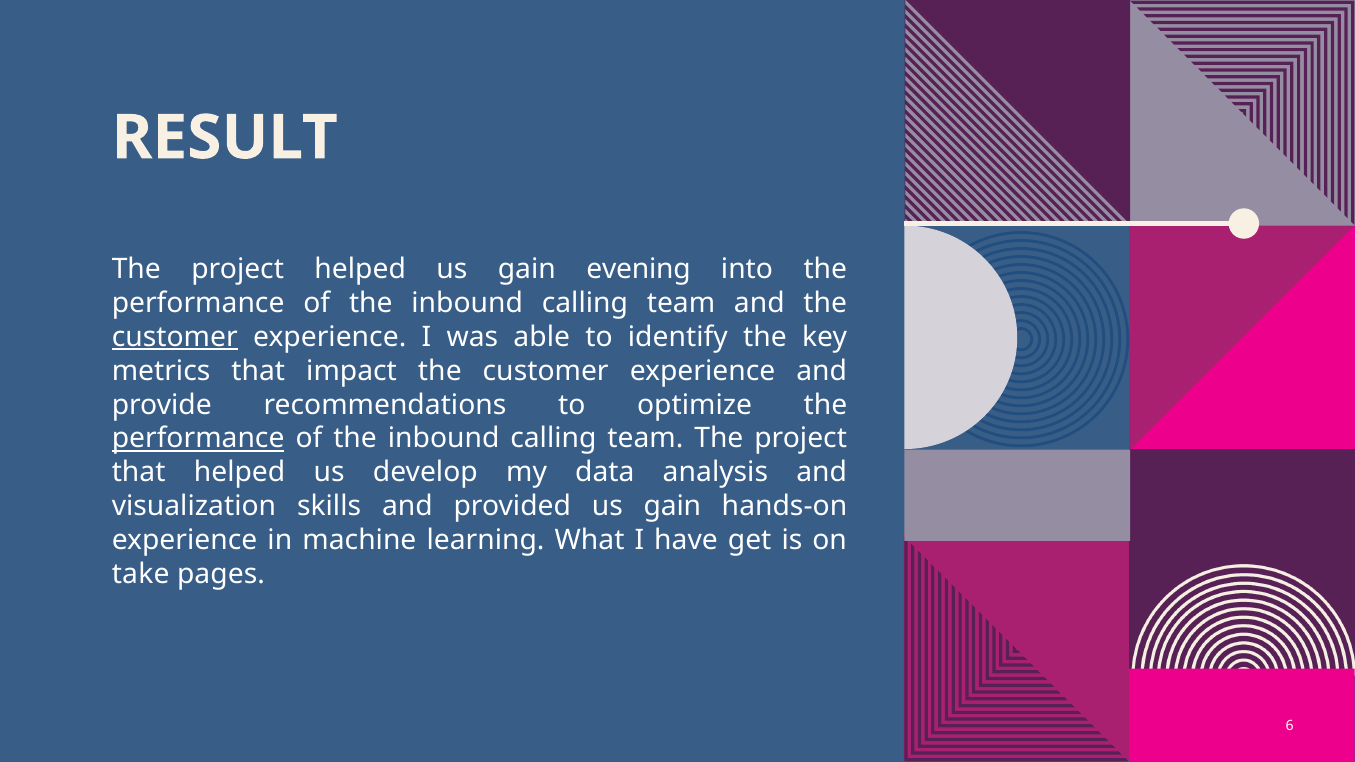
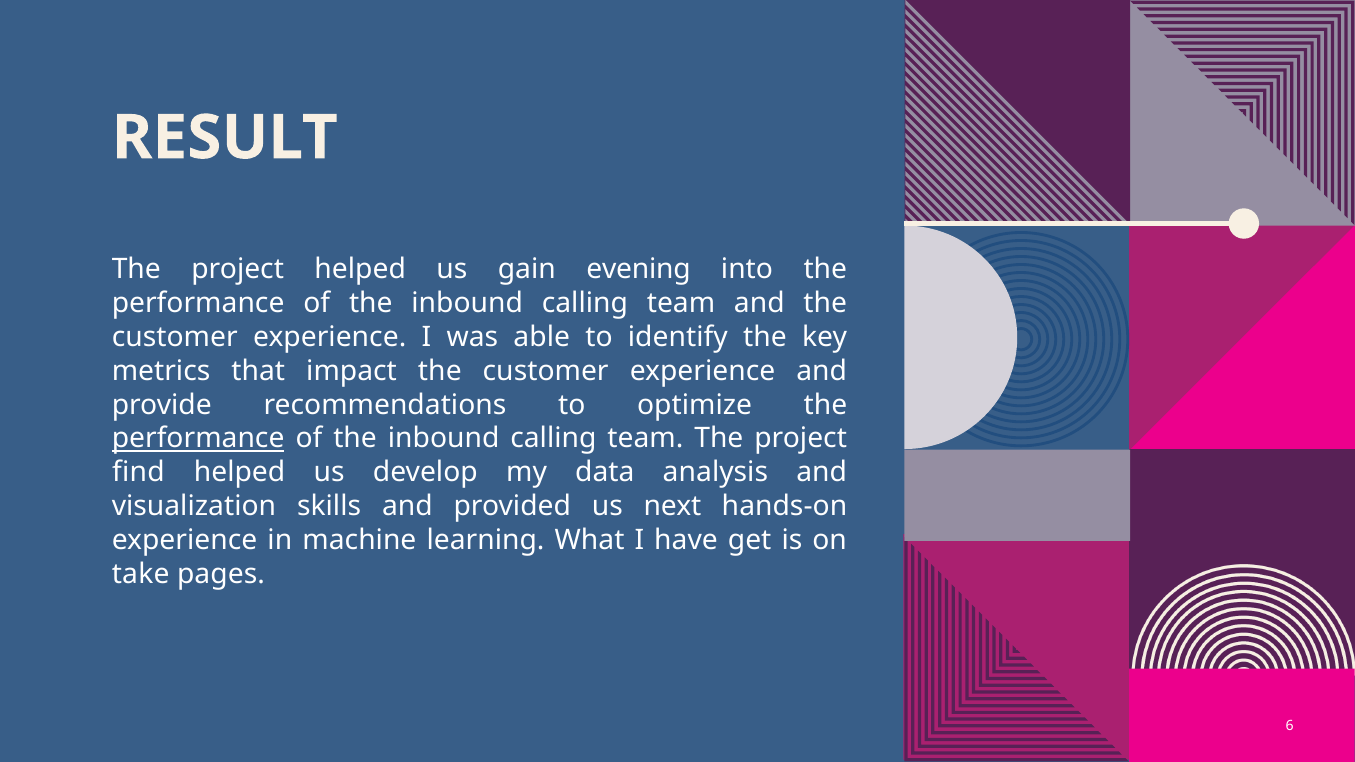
customer at (175, 337) underline: present -> none
that at (139, 473): that -> find
provided us gain: gain -> next
